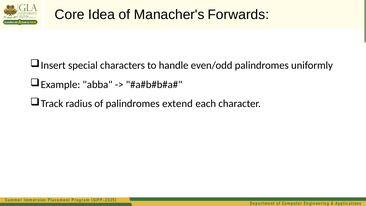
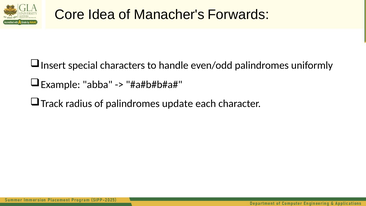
extend: extend -> update
